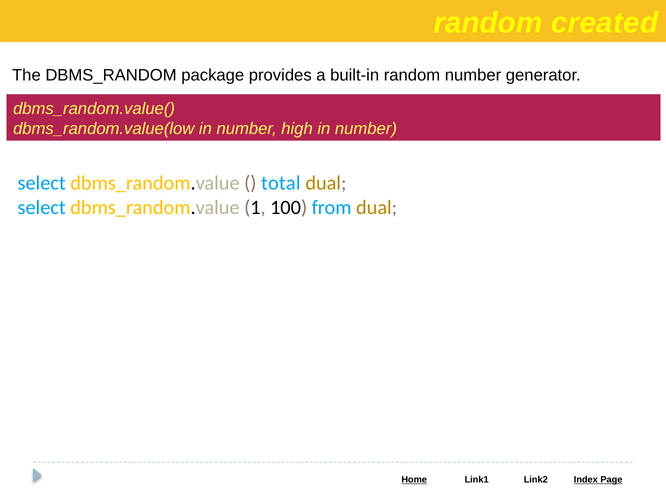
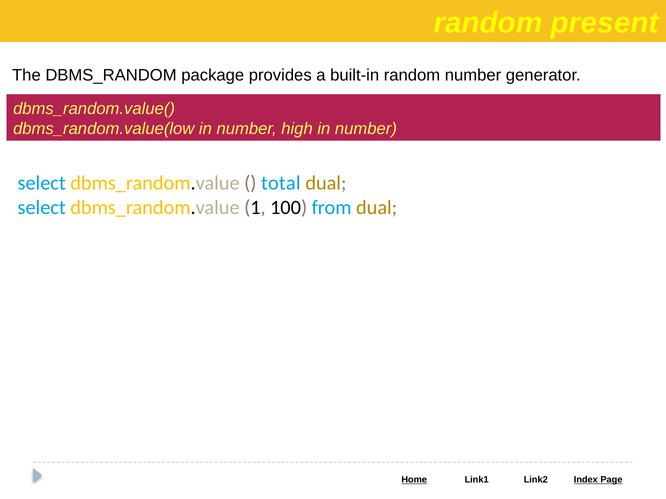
created: created -> present
